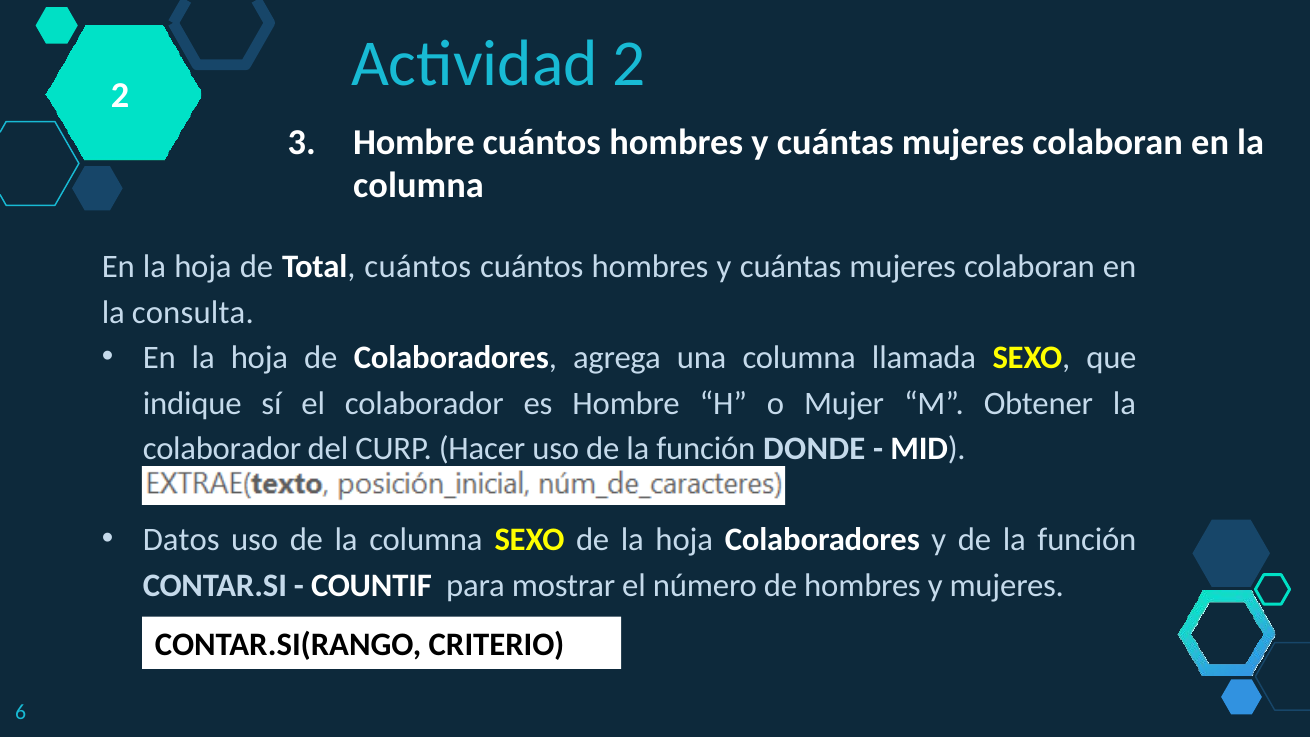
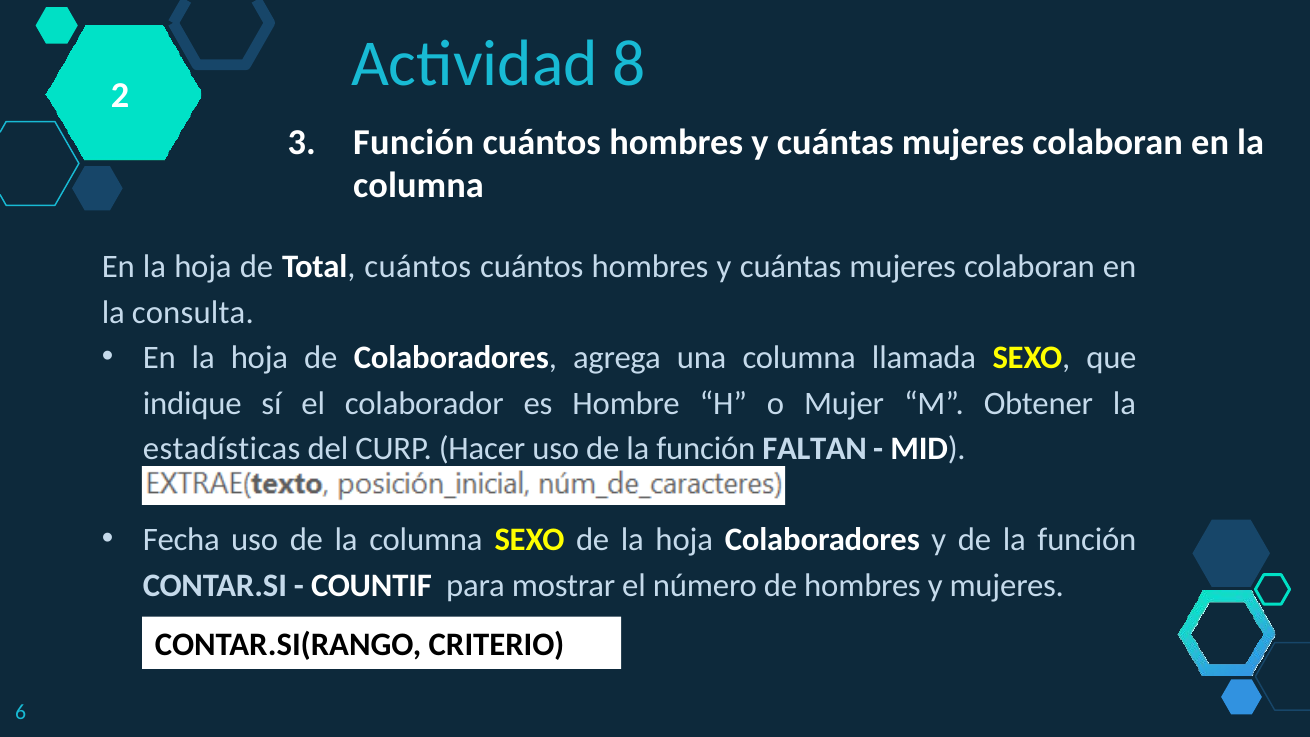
Actividad 2: 2 -> 8
Hombre at (414, 142): Hombre -> Función
colaborador at (222, 449): colaborador -> estadísticas
DONDE: DONDE -> FALTAN
Datos: Datos -> Fecha
